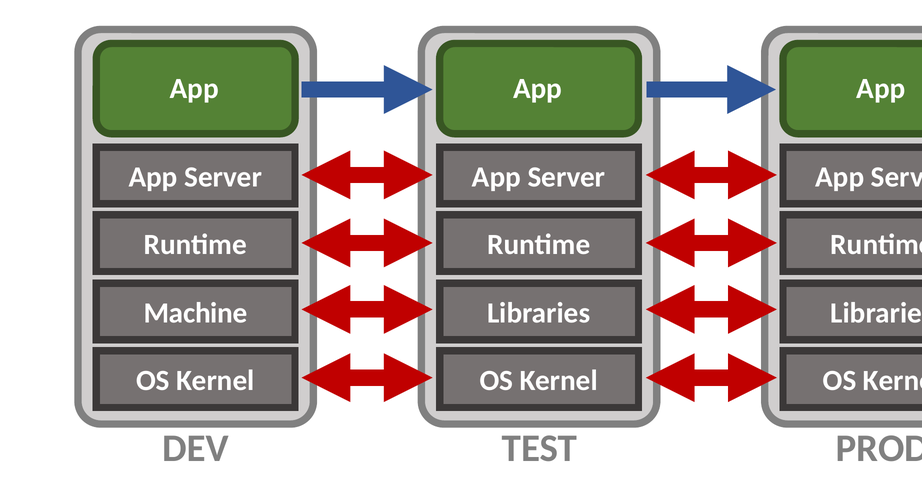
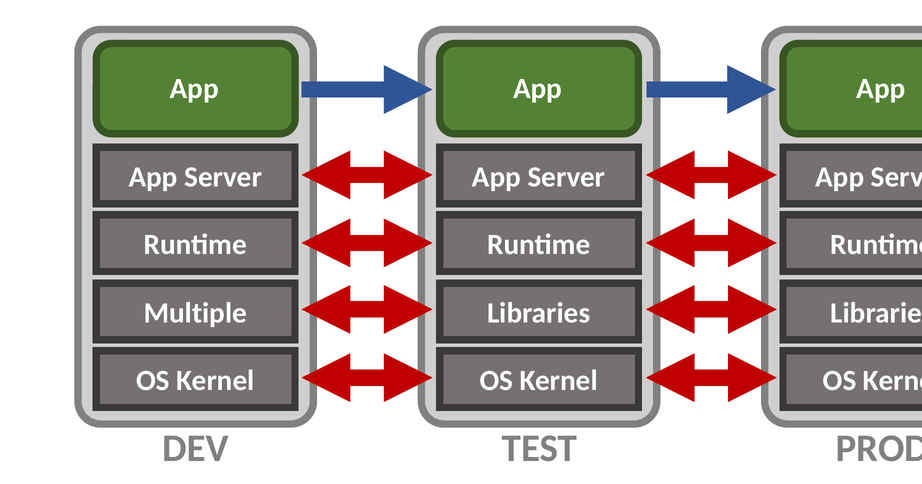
Machine: Machine -> Multiple
